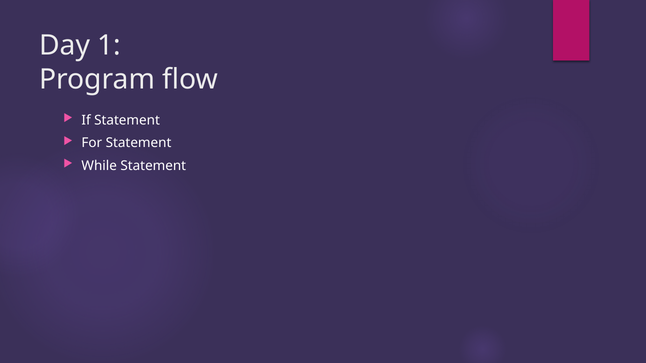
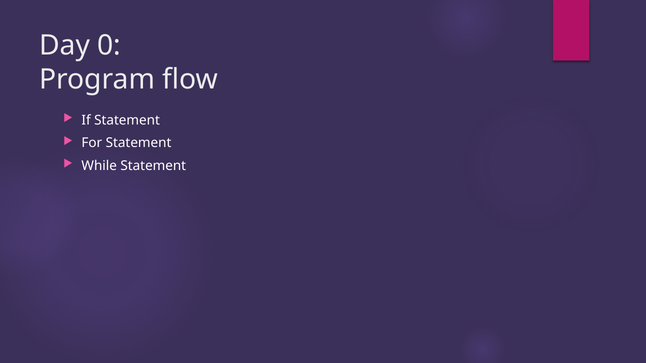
1: 1 -> 0
